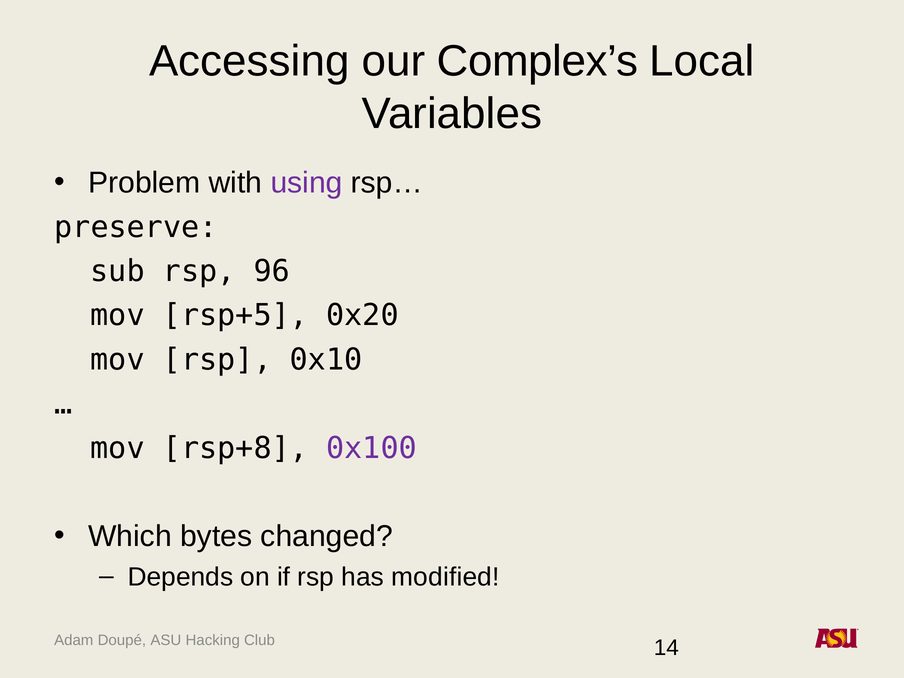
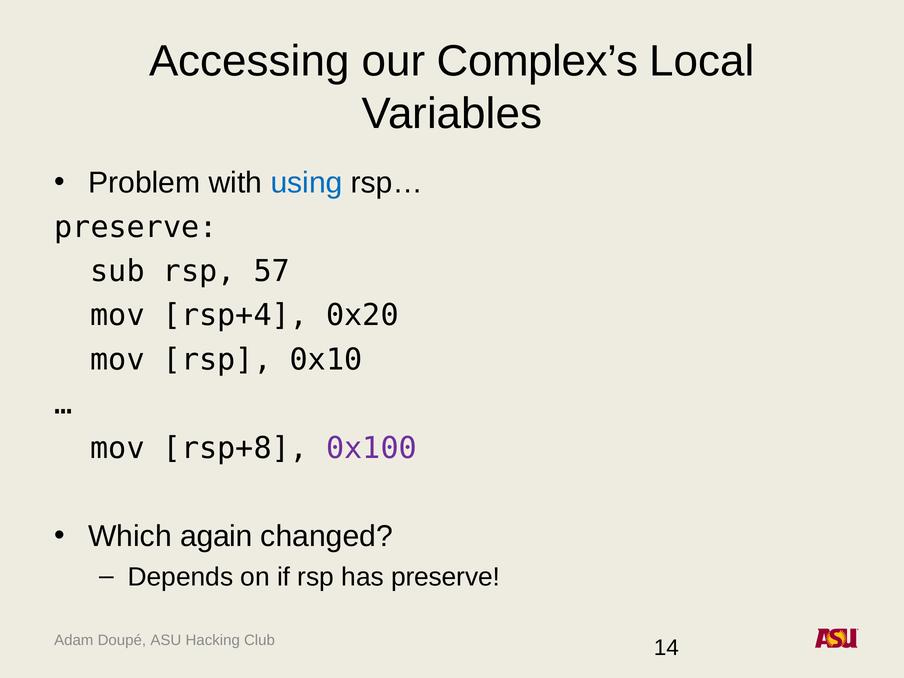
using colour: purple -> blue
96: 96 -> 57
rsp+5: rsp+5 -> rsp+4
bytes: bytes -> again
has modified: modified -> preserve
